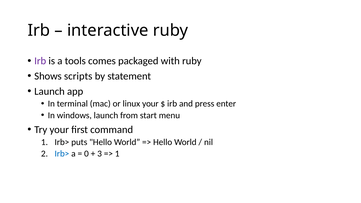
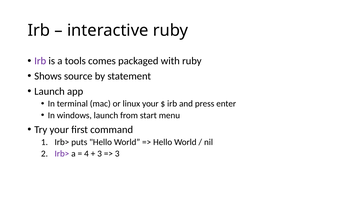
scripts: scripts -> source
Irb> at (62, 154) colour: blue -> purple
0: 0 -> 4
1 at (117, 154): 1 -> 3
